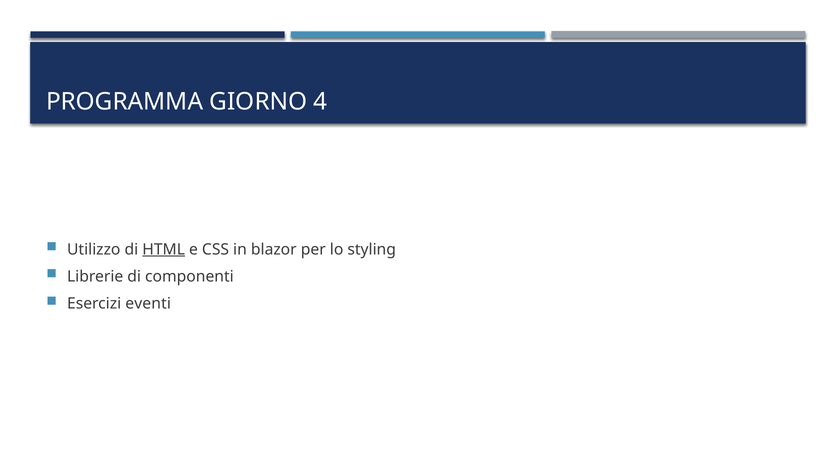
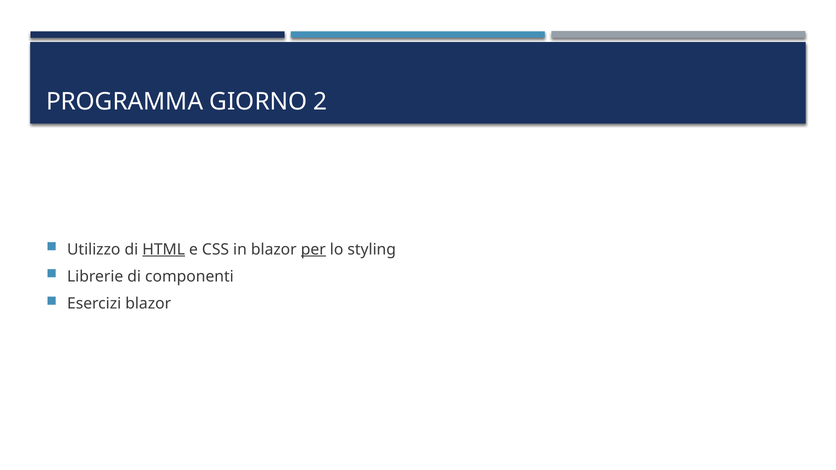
4: 4 -> 2
per underline: none -> present
Esercizi eventi: eventi -> blazor
